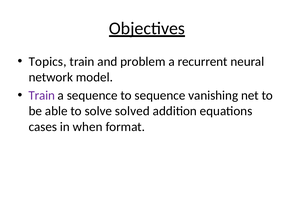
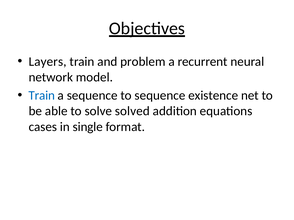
Topics: Topics -> Layers
Train at (42, 96) colour: purple -> blue
vanishing: vanishing -> existence
when: when -> single
